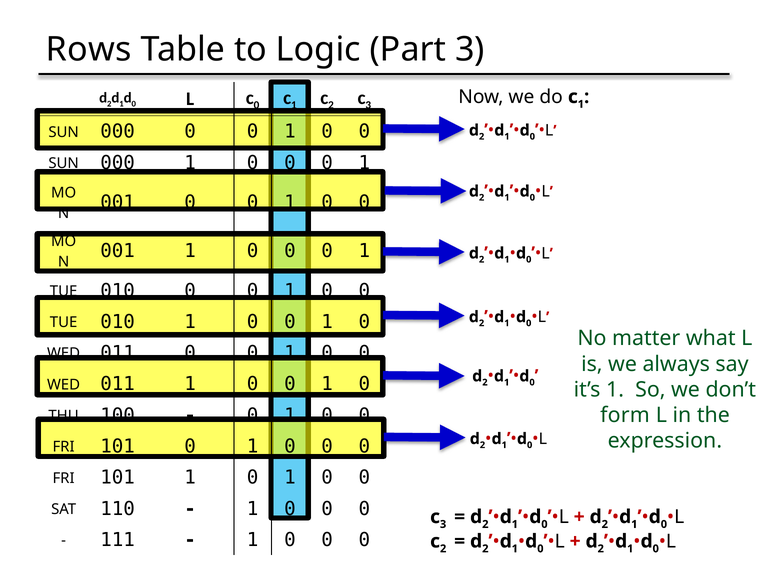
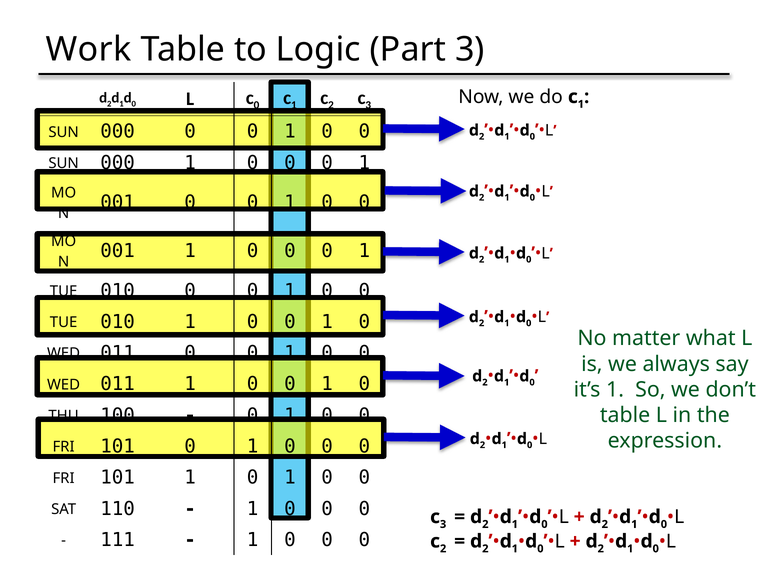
Rows: Rows -> Work
form at (625, 415): form -> table
